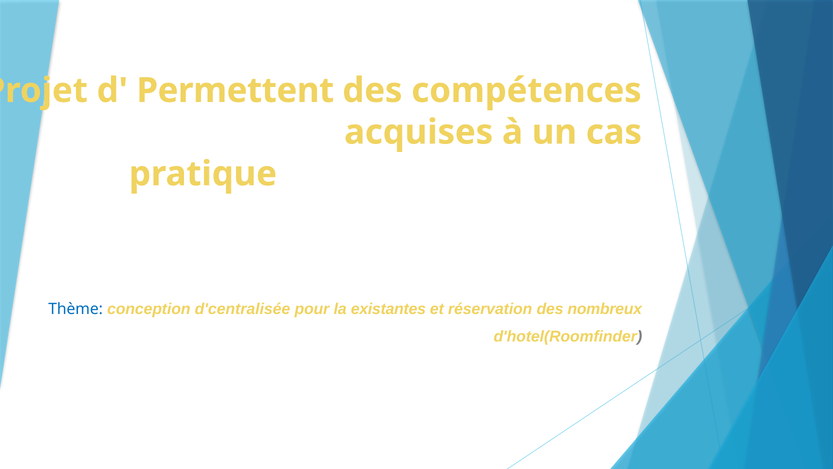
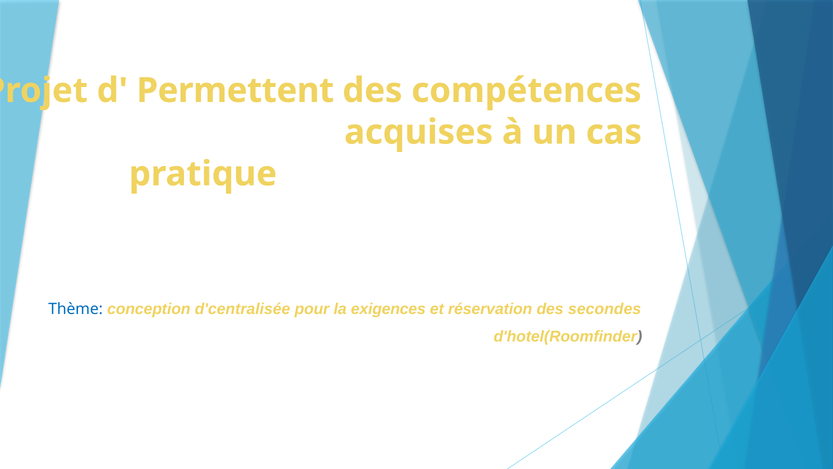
existantes: existantes -> exigences
nombreux: nombreux -> secondes
